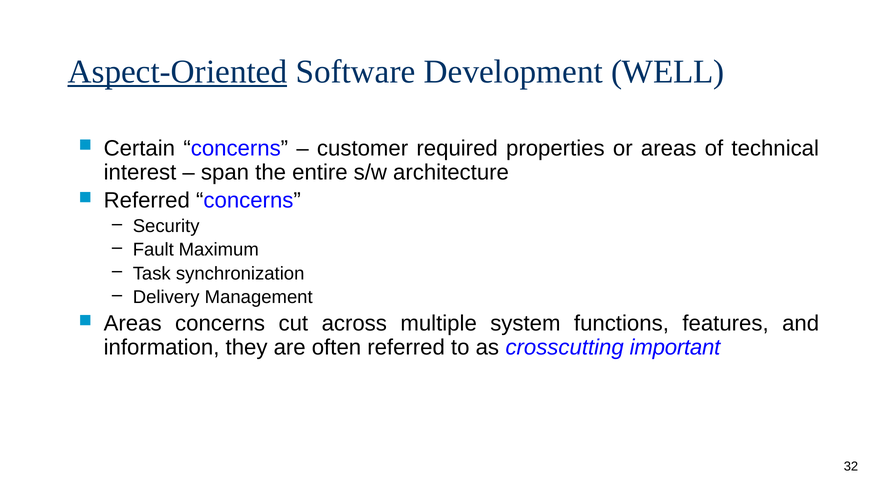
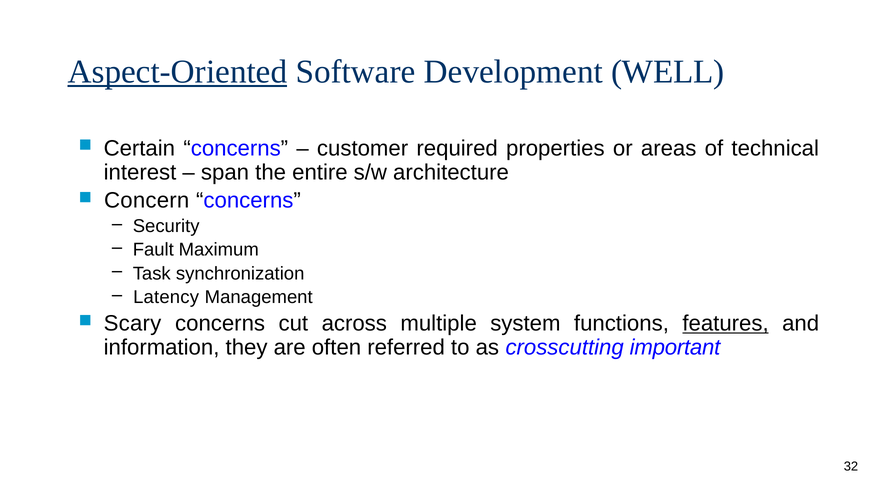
Referred at (147, 201): Referred -> Concern
Delivery: Delivery -> Latency
Areas at (133, 323): Areas -> Scary
features underline: none -> present
